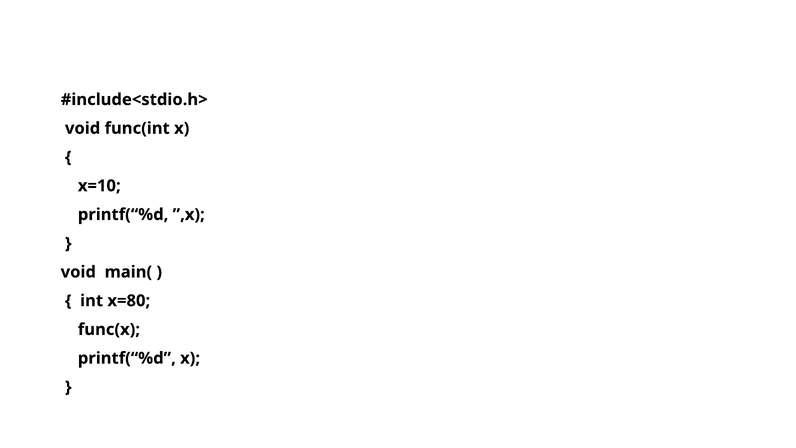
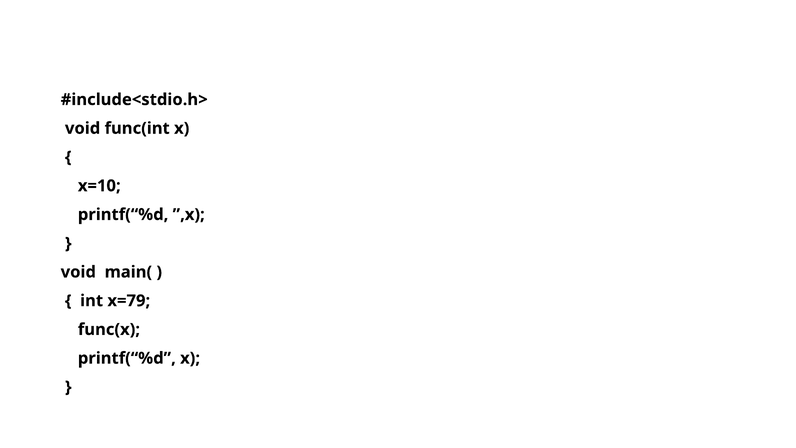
x=80: x=80 -> x=79
